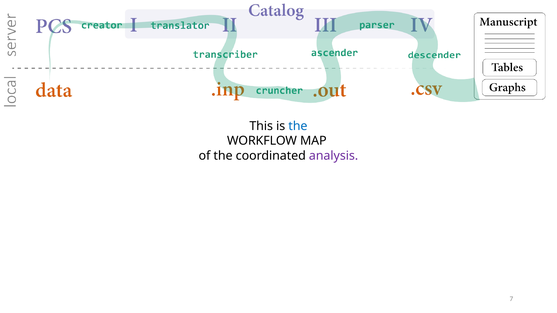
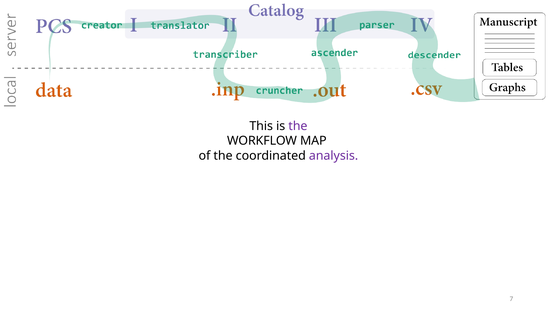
the at (298, 126) colour: blue -> purple
